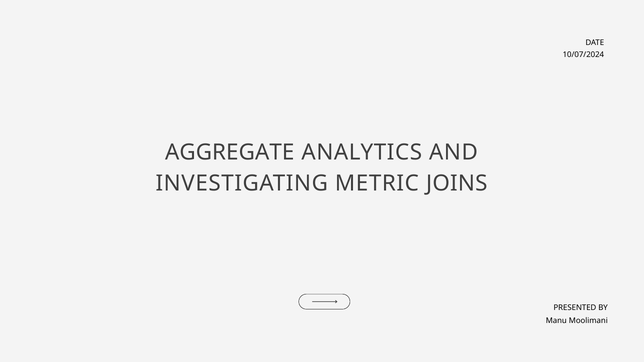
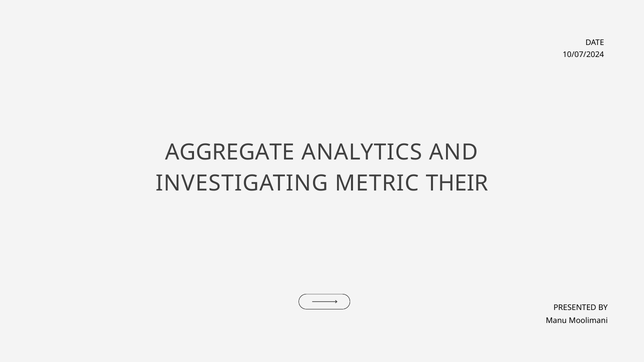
JOINS: JOINS -> THEIR
